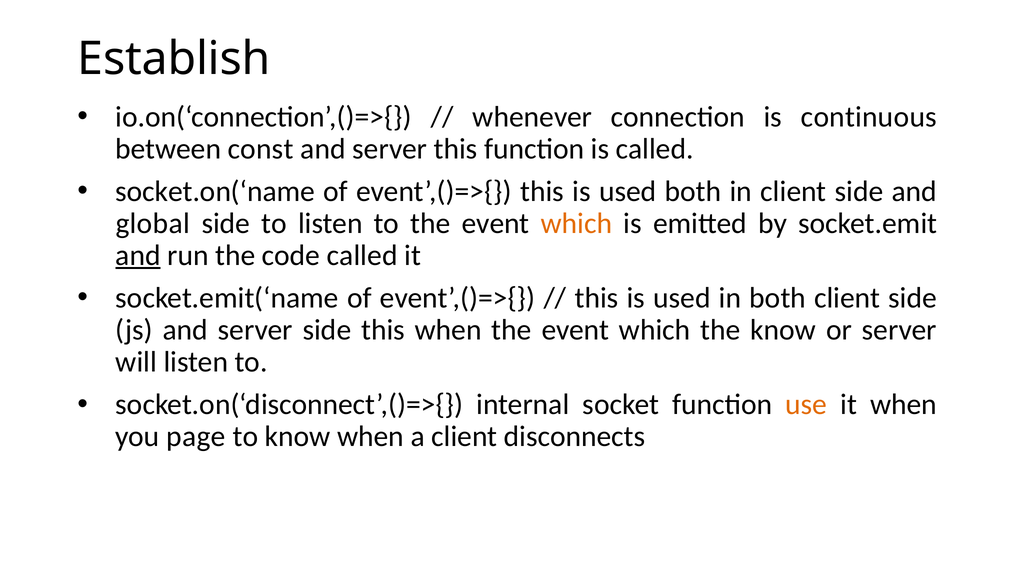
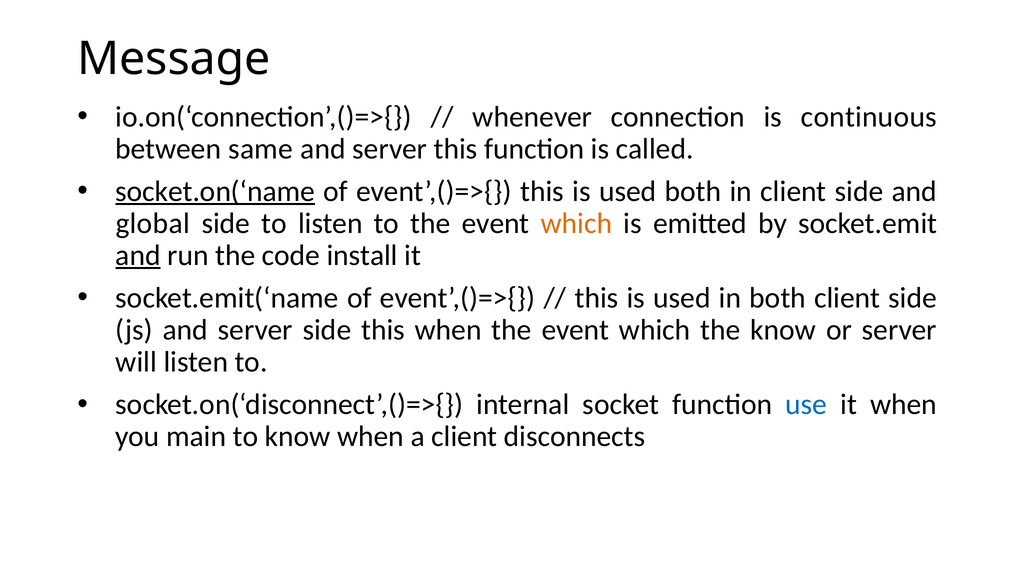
Establish: Establish -> Message
const: const -> same
socket.on(‘name underline: none -> present
code called: called -> install
use colour: orange -> blue
page: page -> main
